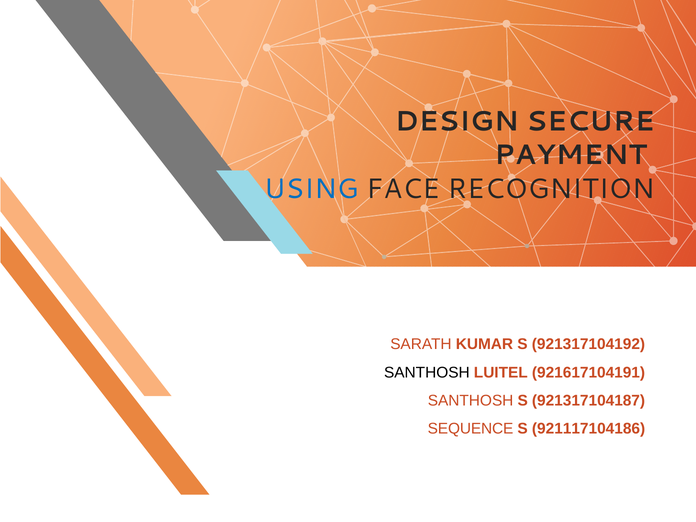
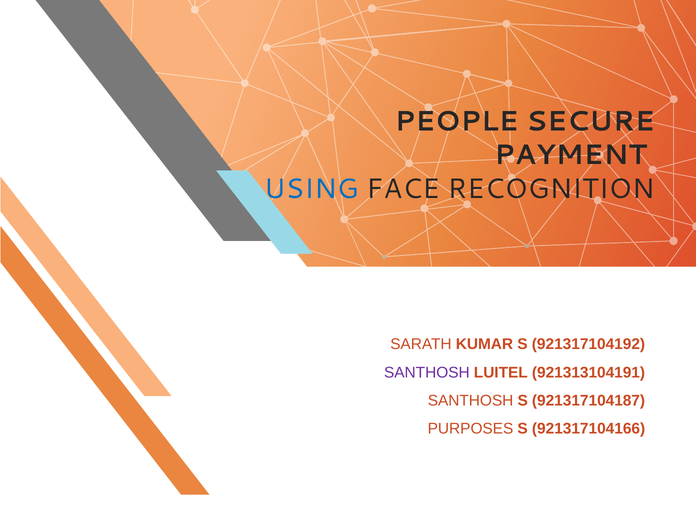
DESIGN: DESIGN -> PEOPLE
SANTHOSH at (427, 372) colour: black -> purple
921617104191: 921617104191 -> 921313104191
SEQUENCE: SEQUENCE -> PURPOSES
921117104186: 921117104186 -> 921317104166
